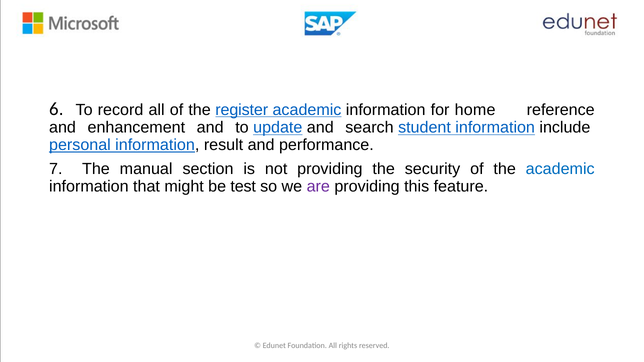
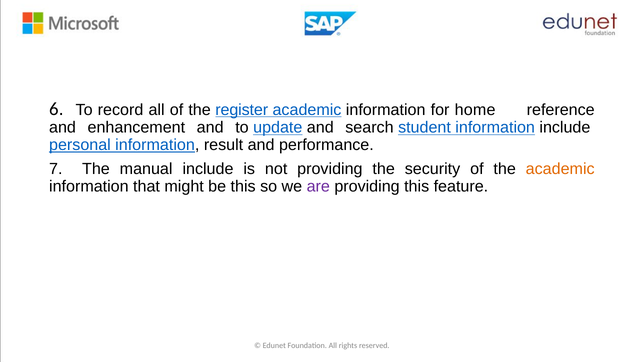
manual section: section -> include
academic at (560, 169) colour: blue -> orange
be test: test -> this
